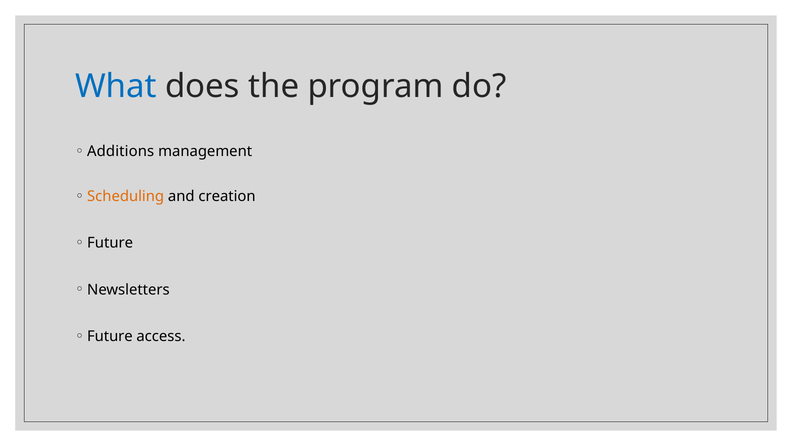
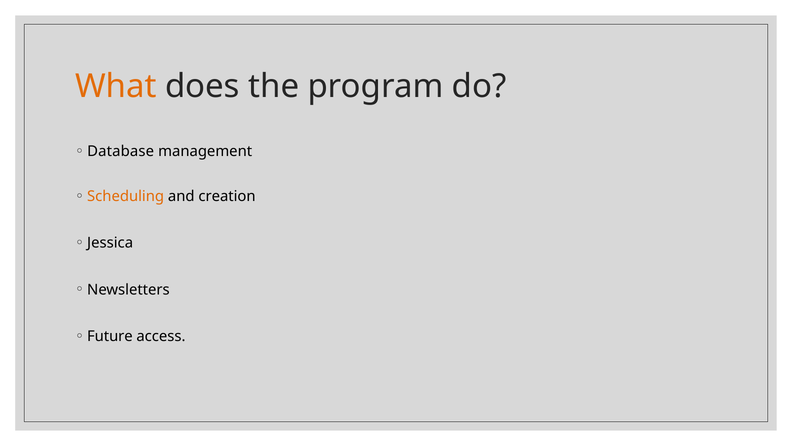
What colour: blue -> orange
Additions: Additions -> Database
Future at (110, 243): Future -> Jessica
